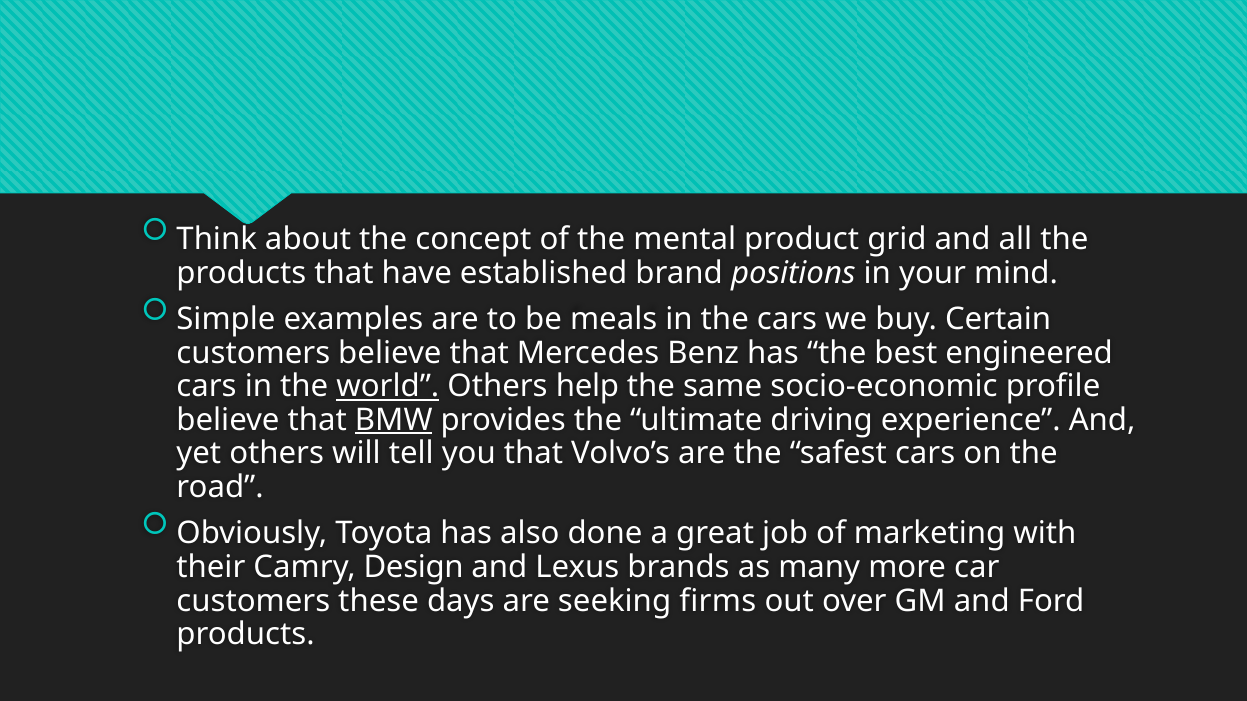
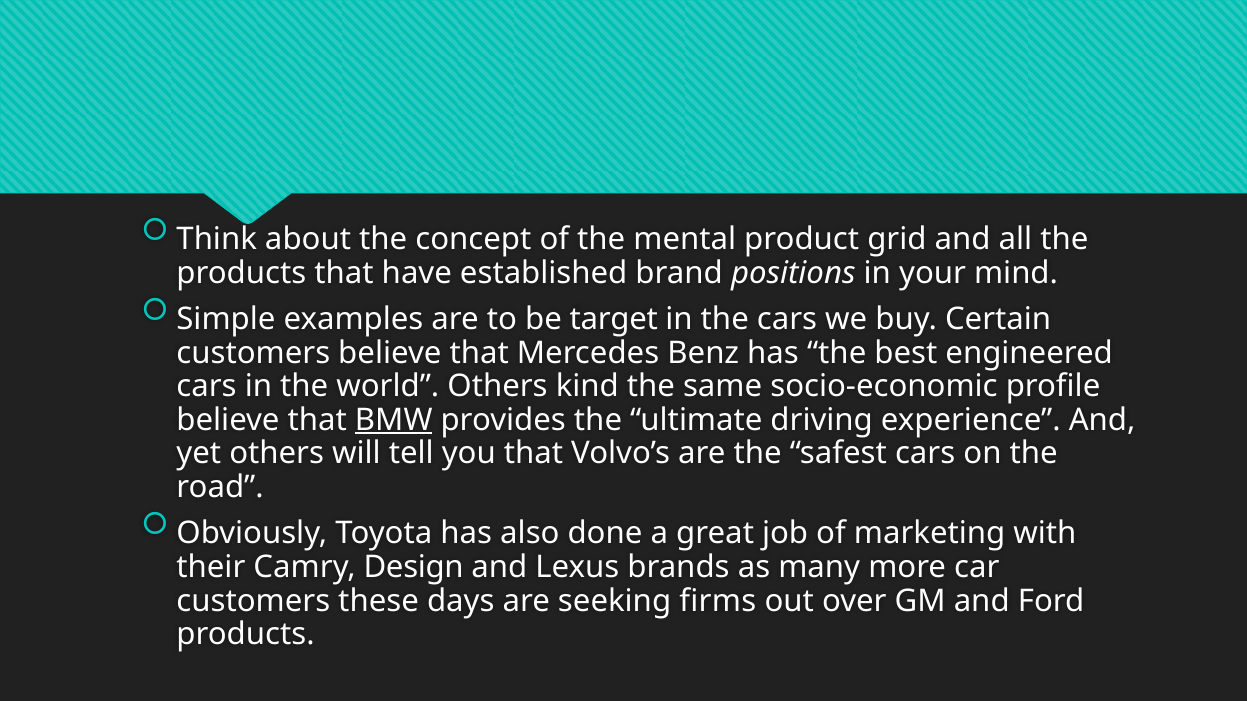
meals: meals -> target
world underline: present -> none
help: help -> kind
